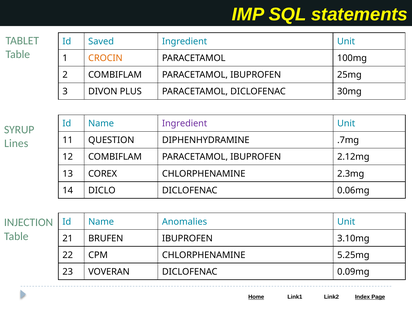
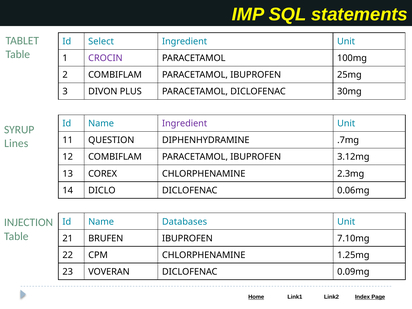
Saved: Saved -> Select
CROCIN colour: orange -> purple
2.12mg: 2.12mg -> 3.12mg
Anomalies: Anomalies -> Databases
3.10mg: 3.10mg -> 7.10mg
5.25mg: 5.25mg -> 1.25mg
